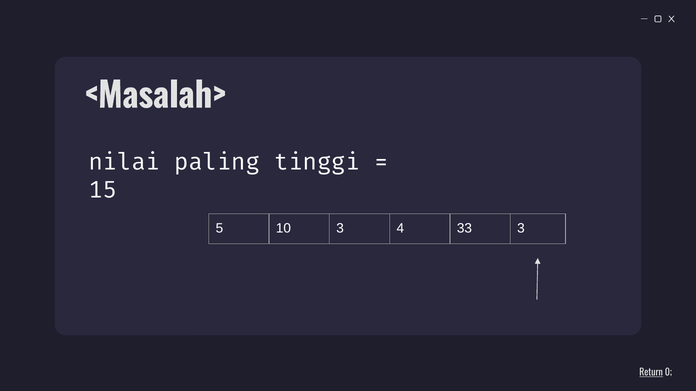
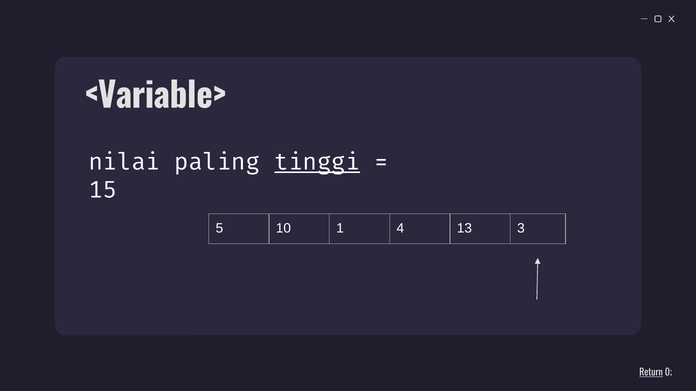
<Masalah>: <Masalah> -> <Variable>
tinggi underline: none -> present
10 3: 3 -> 1
33: 33 -> 13
